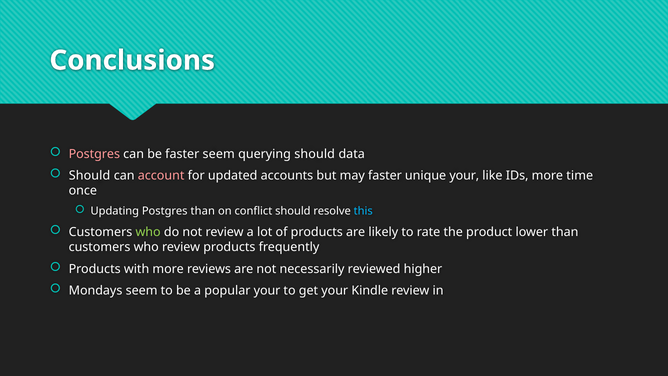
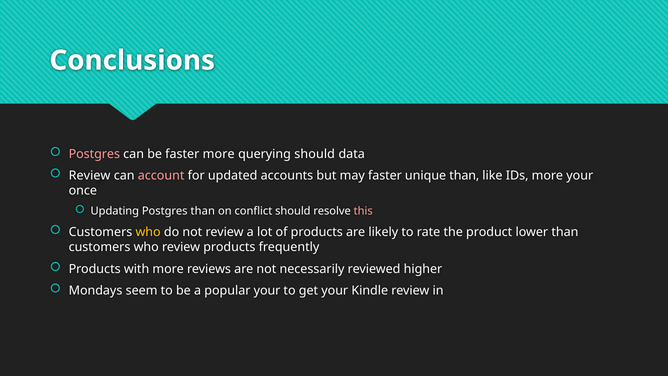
faster seem: seem -> more
Should at (90, 176): Should -> Review
unique your: your -> than
more time: time -> your
this colour: light blue -> pink
who at (148, 232) colour: light green -> yellow
